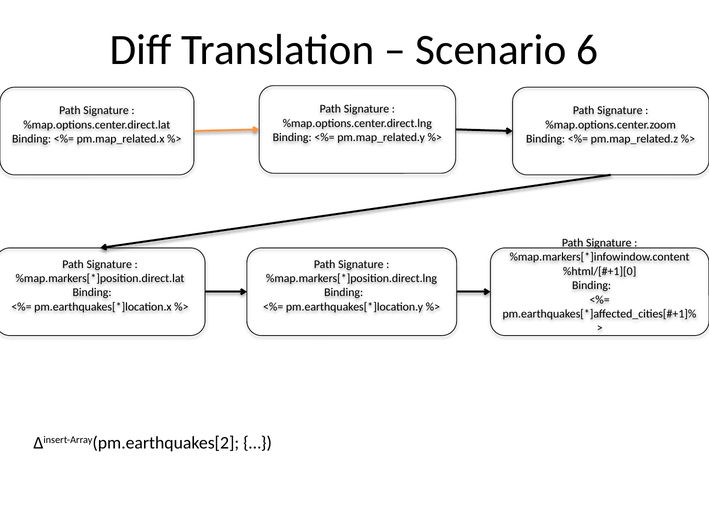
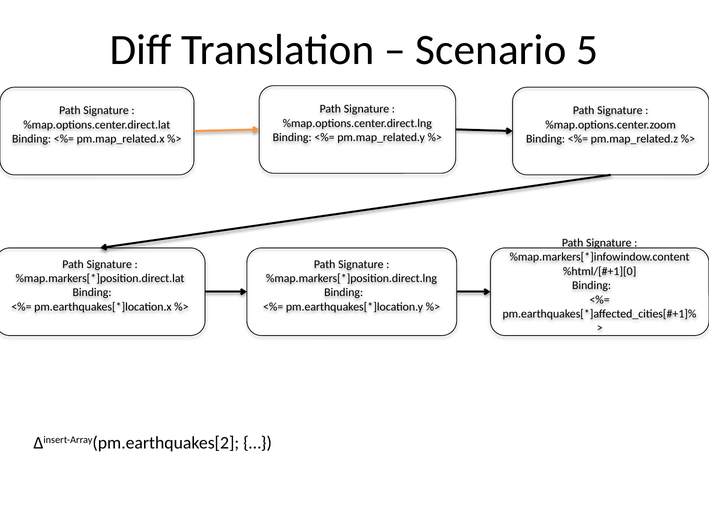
6: 6 -> 5
